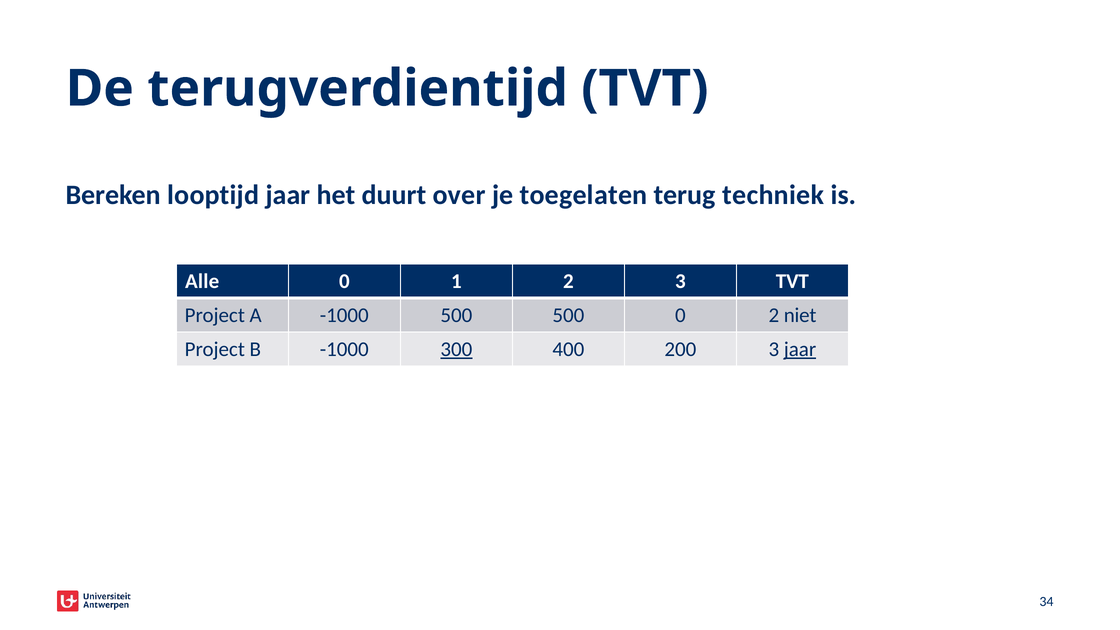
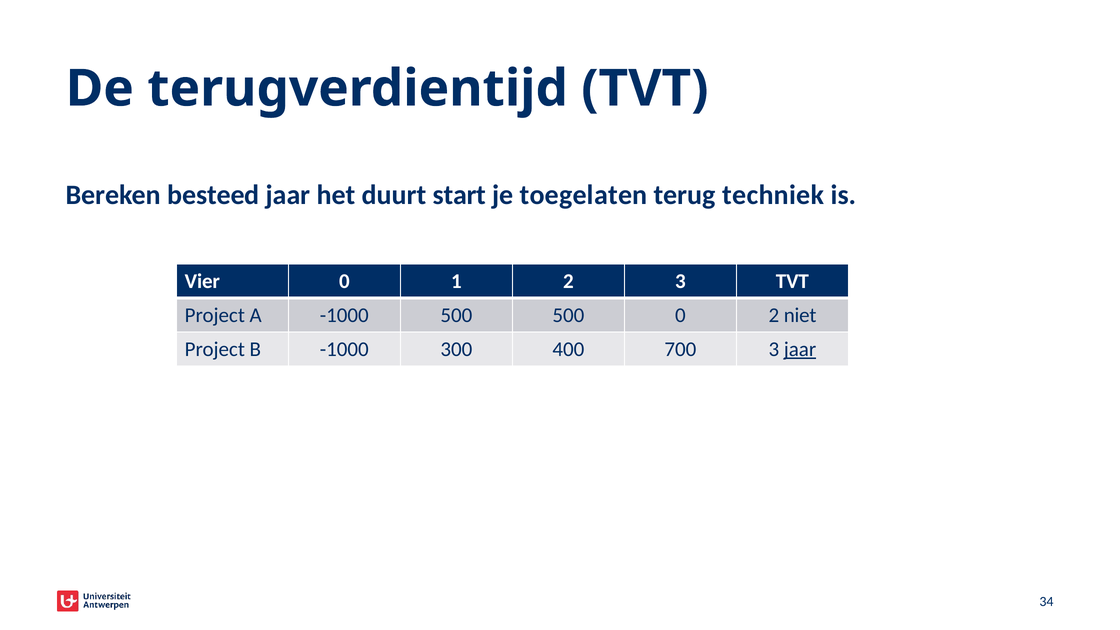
looptijd: looptijd -> besteed
over: over -> start
Alle: Alle -> Vier
300 underline: present -> none
200: 200 -> 700
